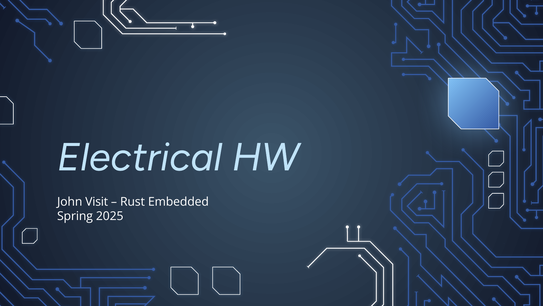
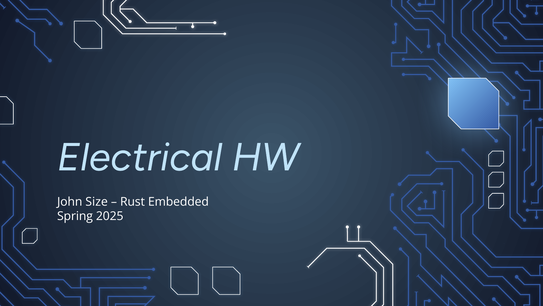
Visit: Visit -> Size
